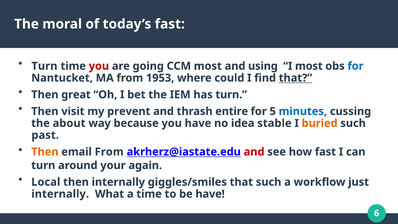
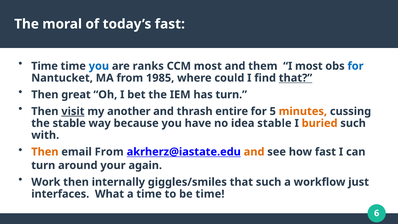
Turn at (44, 66): Turn -> Time
you at (99, 66) colour: red -> blue
going: going -> ranks
using: using -> them
1953: 1953 -> 1985
visit underline: none -> present
prevent: prevent -> another
minutes colour: blue -> orange
the about: about -> stable
past: past -> with
and at (254, 152) colour: red -> orange
Local: Local -> Work
internally at (60, 194): internally -> interfaces
be have: have -> time
